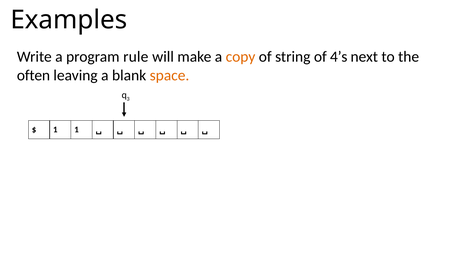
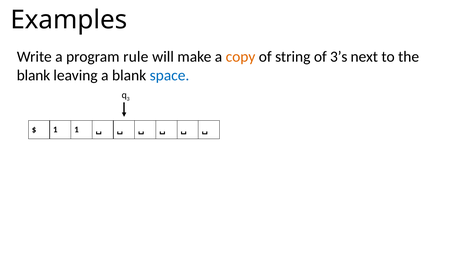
4’s: 4’s -> 3’s
often at (33, 75): often -> blank
space colour: orange -> blue
